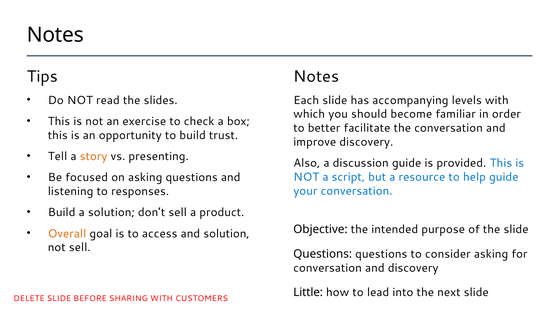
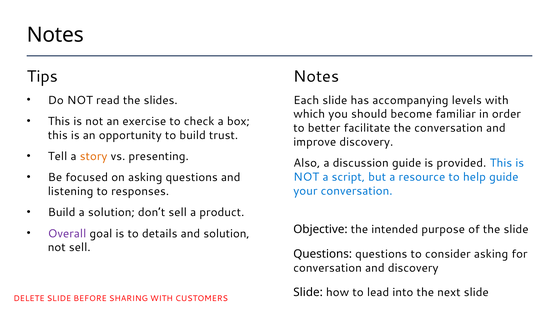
Overall colour: orange -> purple
access: access -> details
Little at (308, 293): Little -> Slide
